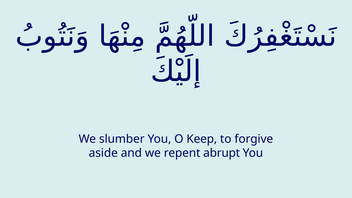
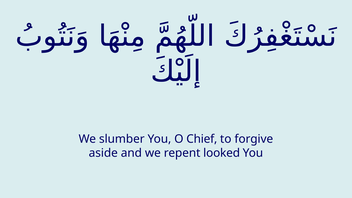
Keep: Keep -> Chief
abrupt: abrupt -> looked
